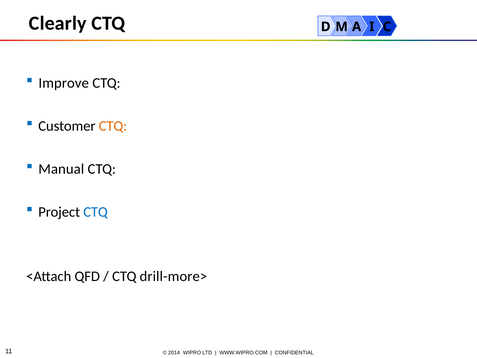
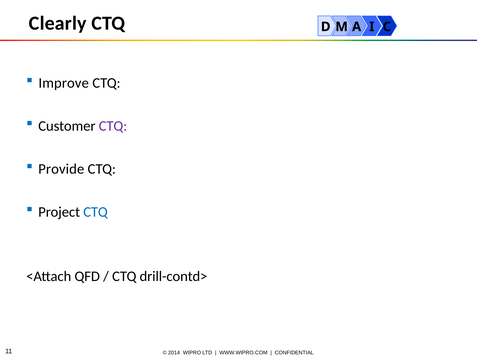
CTQ at (113, 126) colour: orange -> purple
Manual: Manual -> Provide
drill-more>: drill-more> -> drill-contd>
